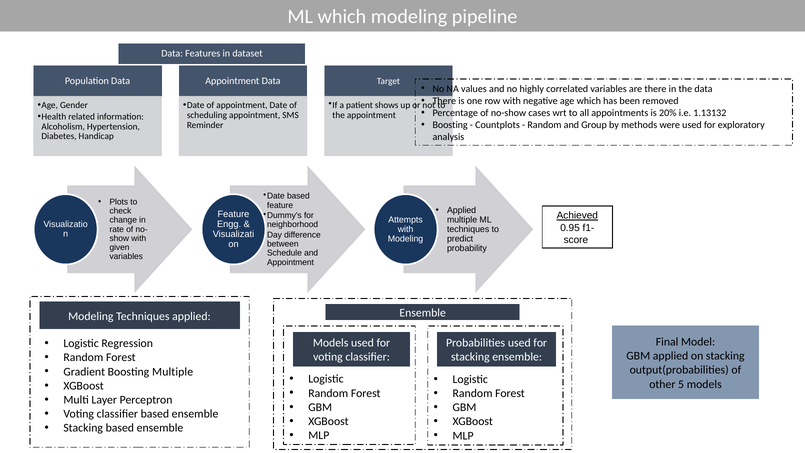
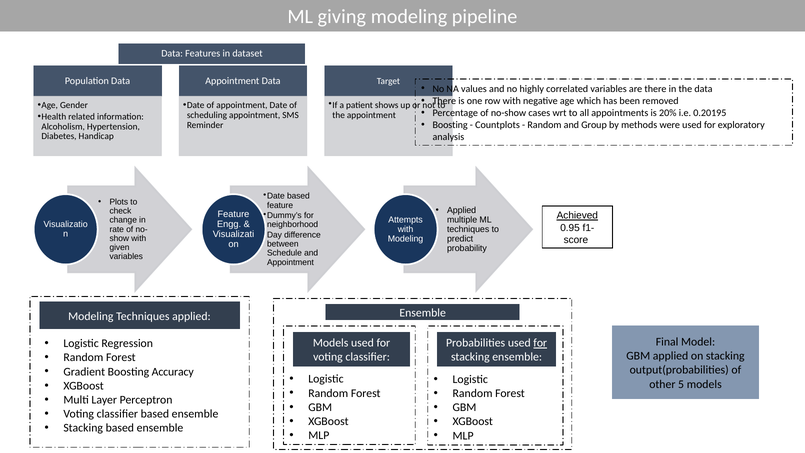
ML which: which -> giving
1.13132: 1.13132 -> 0.20195
for at (540, 343) underline: none -> present
Boosting Multiple: Multiple -> Accuracy
